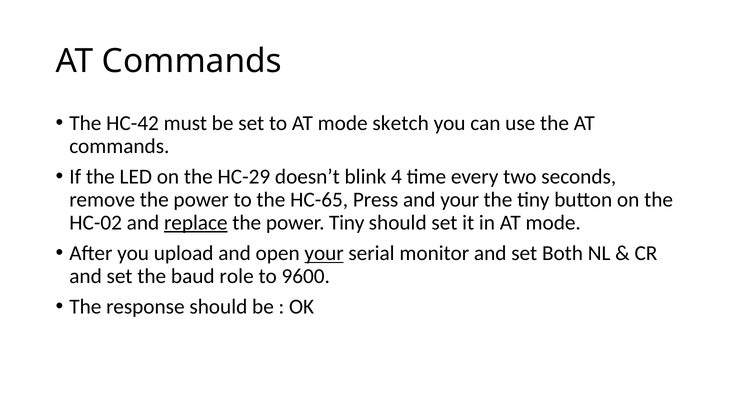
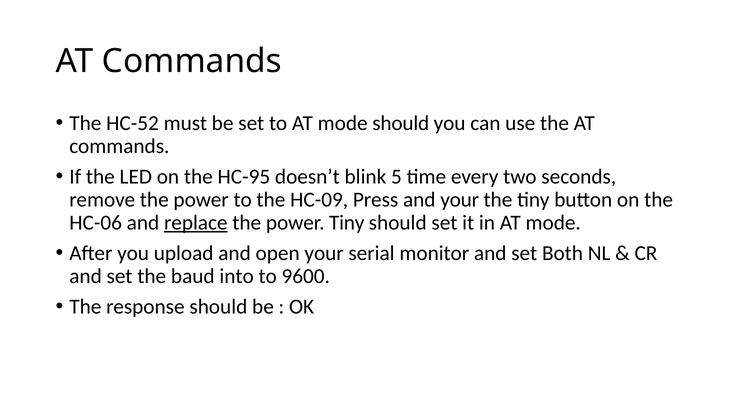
HC-42: HC-42 -> HC-52
mode sketch: sketch -> should
HC-29: HC-29 -> HC-95
4: 4 -> 5
HC-65: HC-65 -> HC-09
HC-02: HC-02 -> HC-06
your at (324, 254) underline: present -> none
role: role -> into
